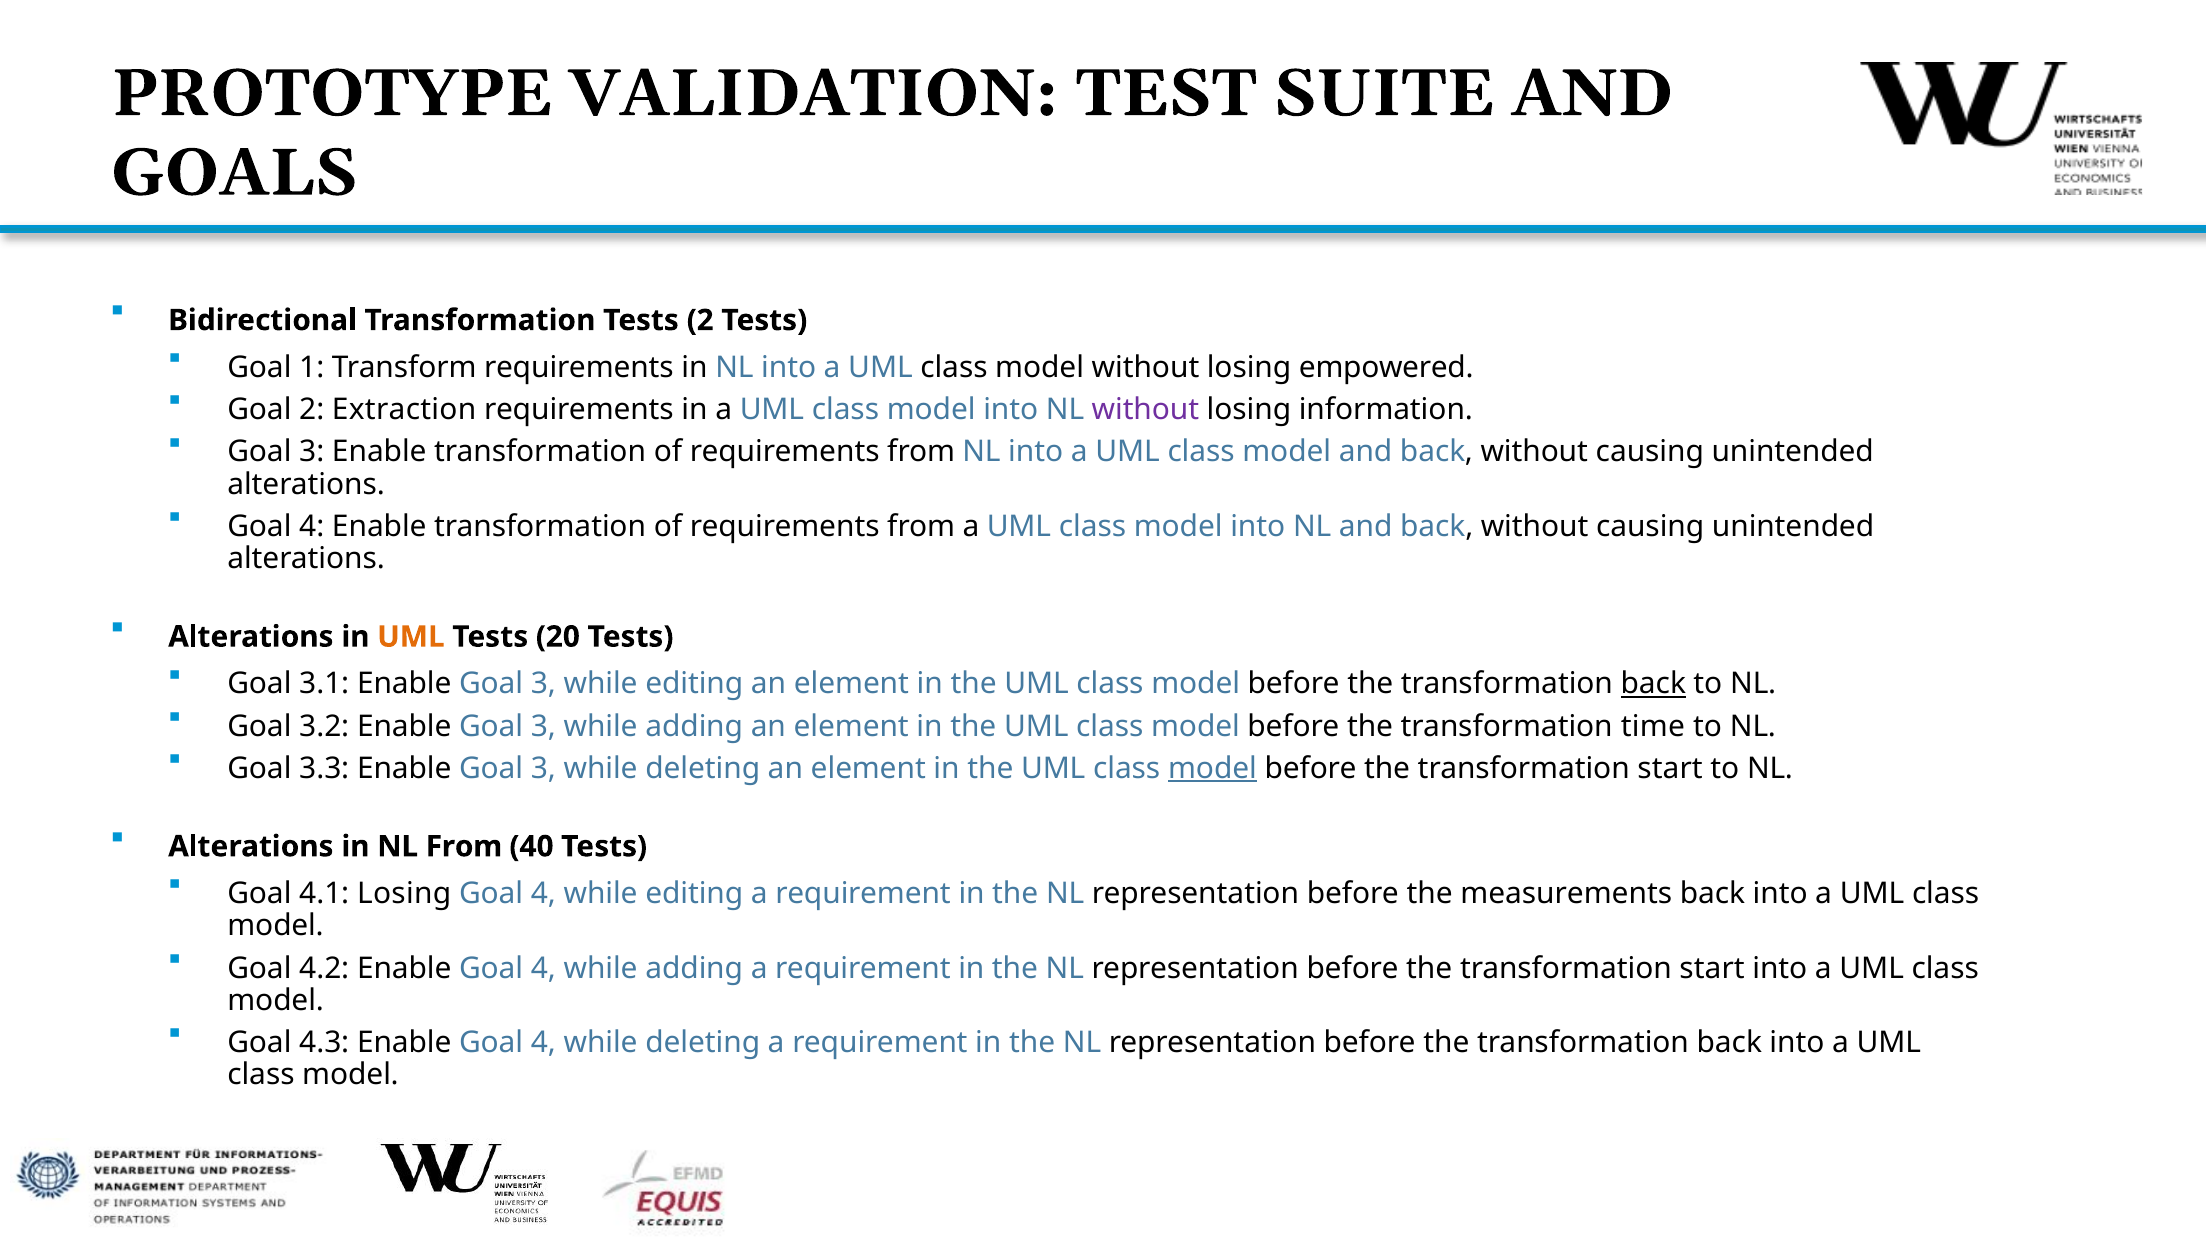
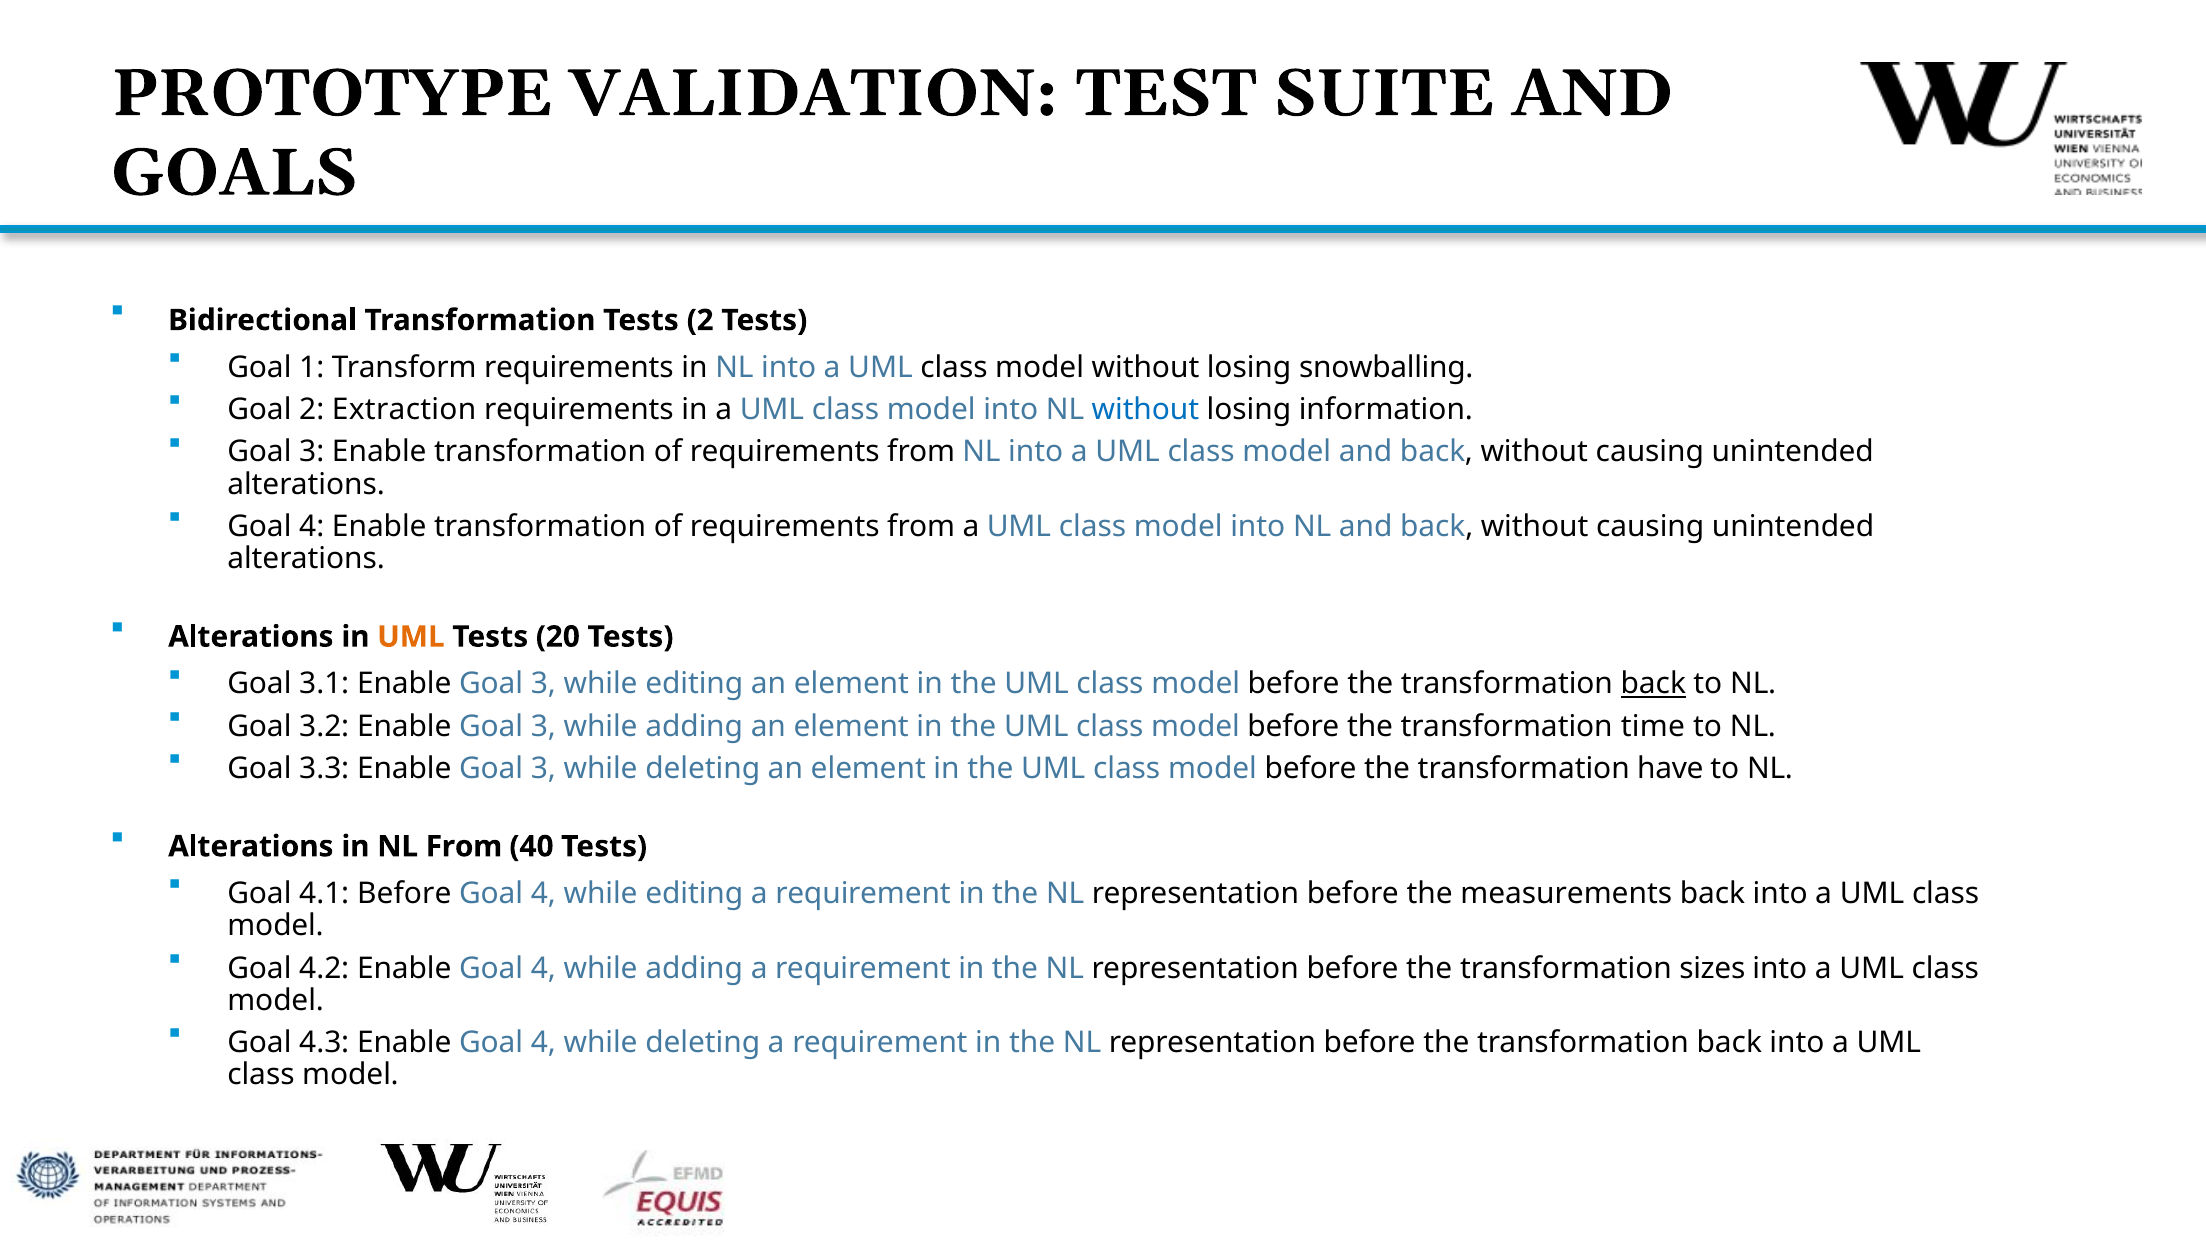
empowered: empowered -> snowballing
without at (1145, 410) colour: purple -> blue
model at (1212, 768) underline: present -> none
start at (1670, 768): start -> have
4.1 Losing: Losing -> Before
start at (1712, 968): start -> sizes
